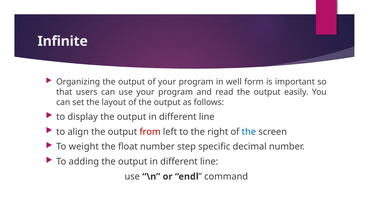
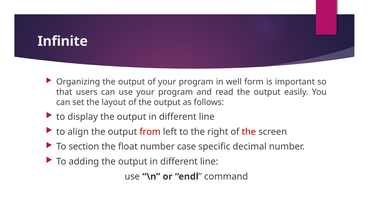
the at (249, 131) colour: blue -> red
weight: weight -> section
step: step -> case
